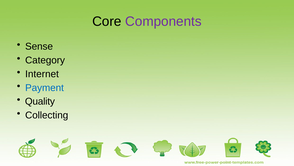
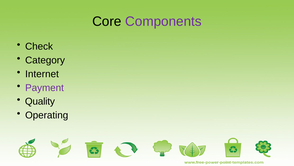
Sense: Sense -> Check
Payment colour: blue -> purple
Collecting: Collecting -> Operating
